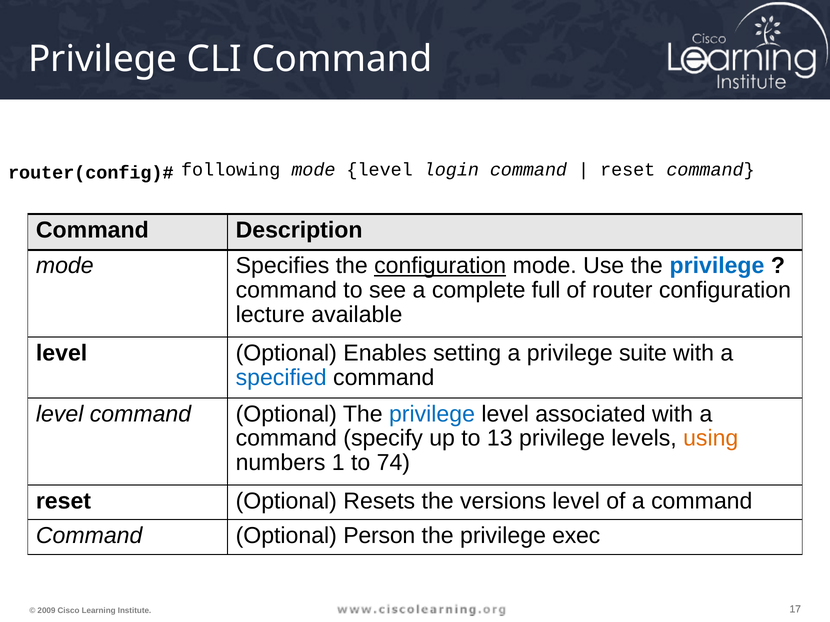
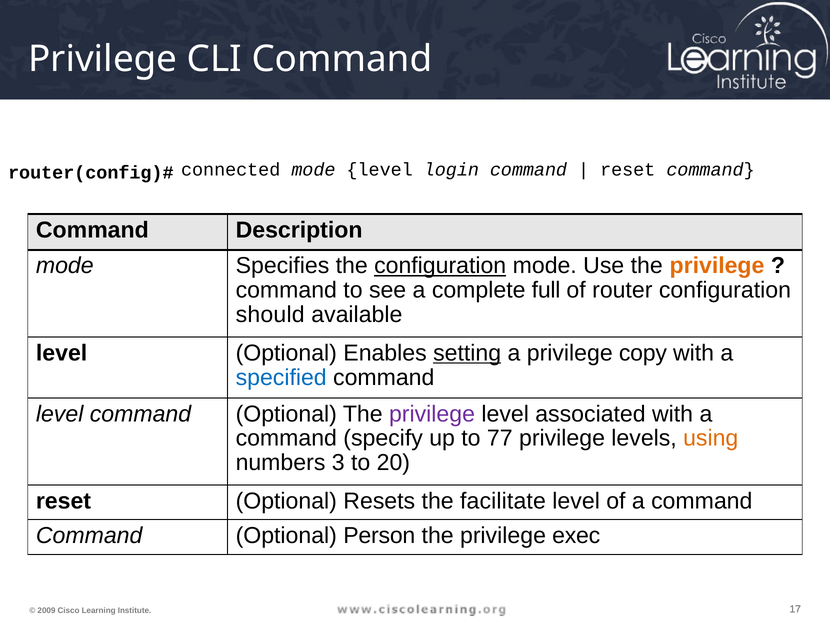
following: following -> connected
privilege at (717, 266) colour: blue -> orange
lecture: lecture -> should
setting underline: none -> present
suite: suite -> copy
privilege at (432, 414) colour: blue -> purple
13: 13 -> 77
1: 1 -> 3
74: 74 -> 20
versions: versions -> facilitate
